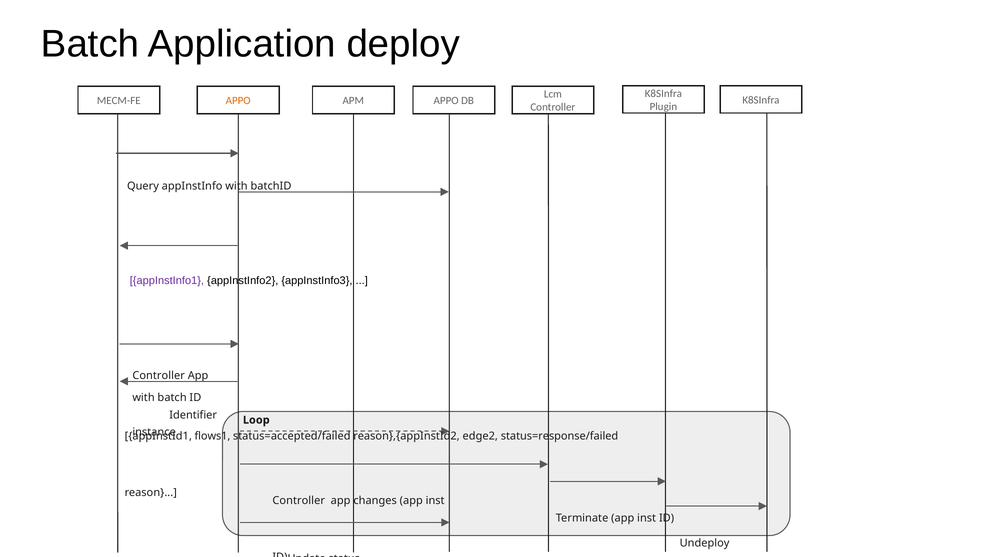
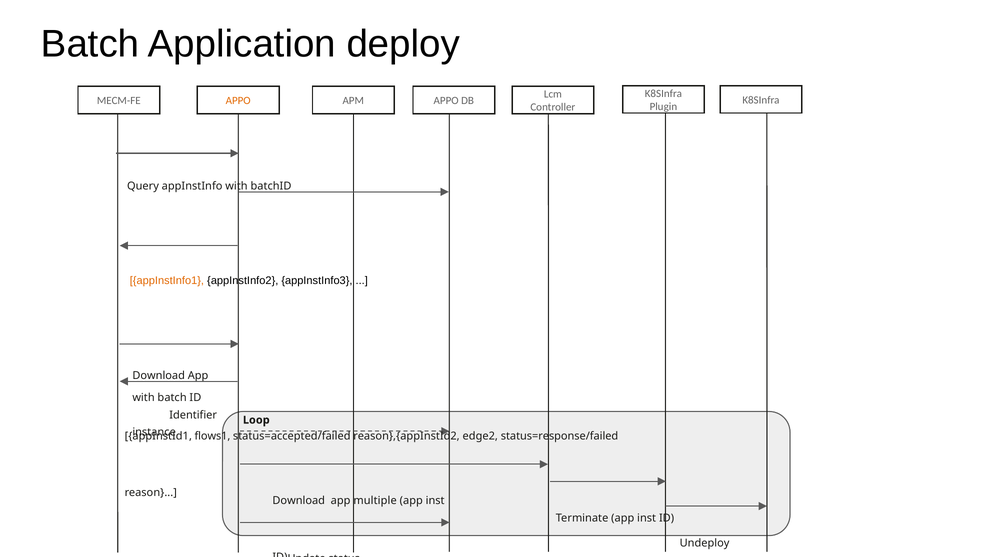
appInstInfo1 colour: purple -> orange
Controller at (159, 376): Controller -> Download
Controller at (299, 501): Controller -> Download
changes: changes -> multiple
